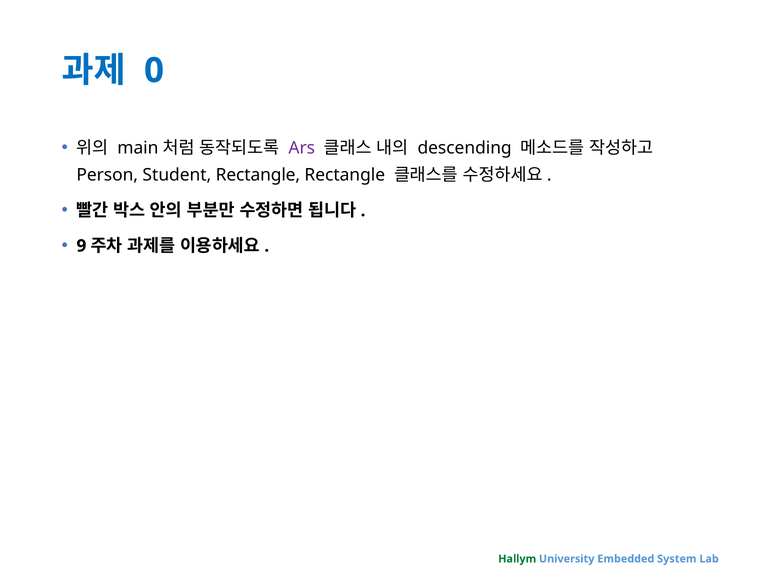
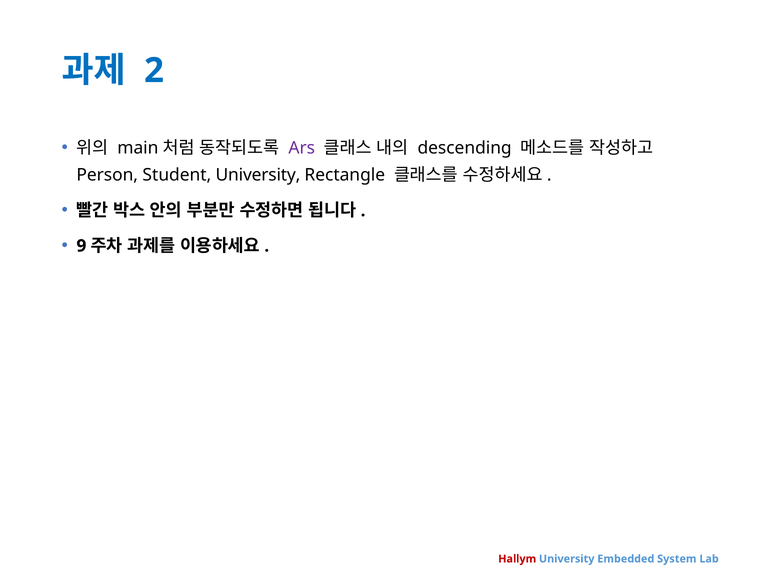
0: 0 -> 2
Student Rectangle: Rectangle -> University
Hallym colour: green -> red
